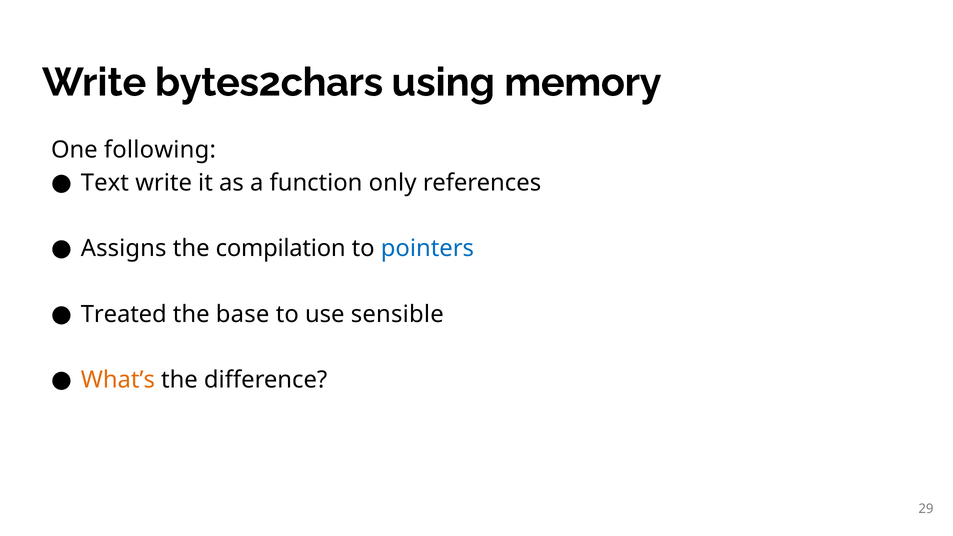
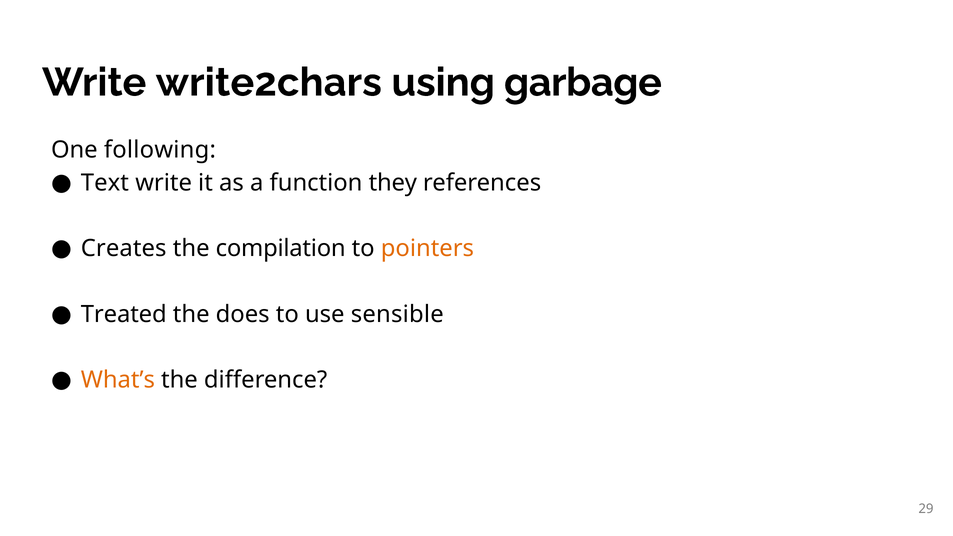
bytes2chars: bytes2chars -> write2chars
memory: memory -> garbage
only: only -> they
Assigns: Assigns -> Creates
pointers colour: blue -> orange
base: base -> does
